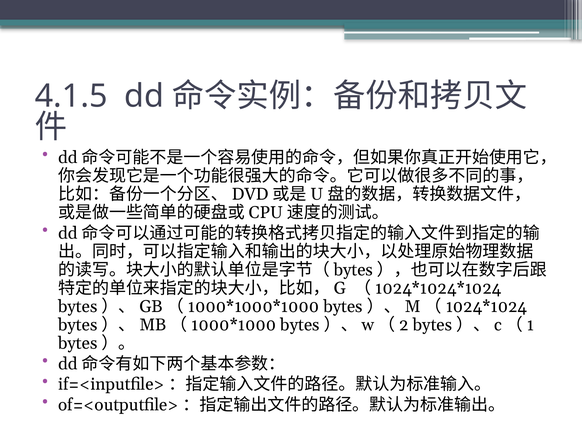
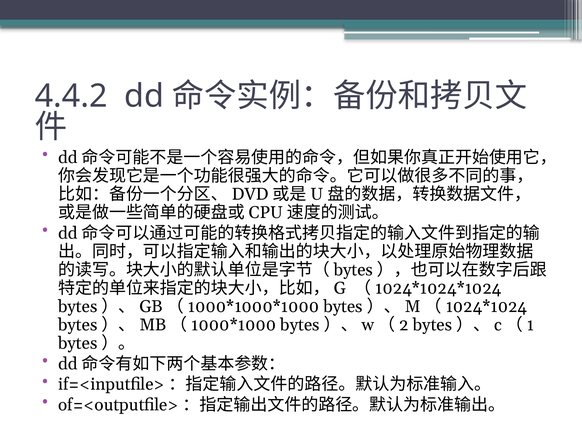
4.1.5: 4.1.5 -> 4.4.2
